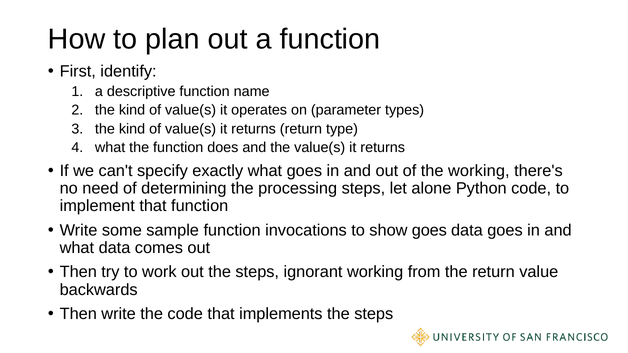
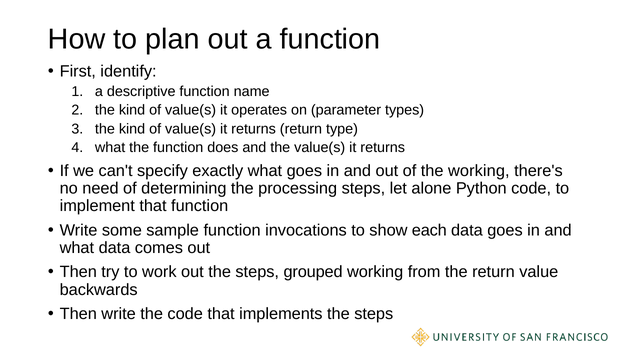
show goes: goes -> each
ignorant: ignorant -> grouped
